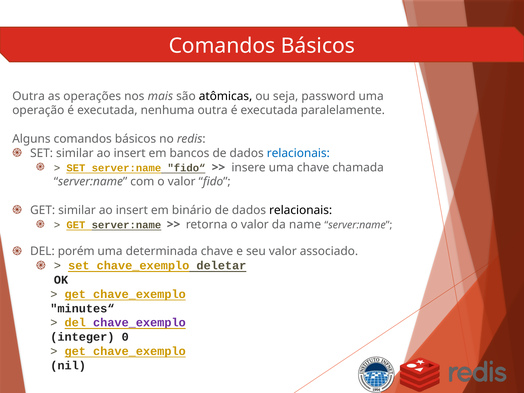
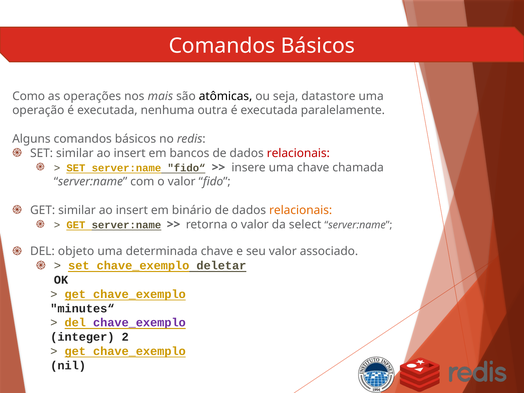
Outra at (29, 96): Outra -> Como
password: password -> datastore
relacionais at (298, 153) colour: blue -> red
relacionais at (301, 210) colour: black -> orange
name: name -> select
porém: porém -> objeto
0: 0 -> 2
